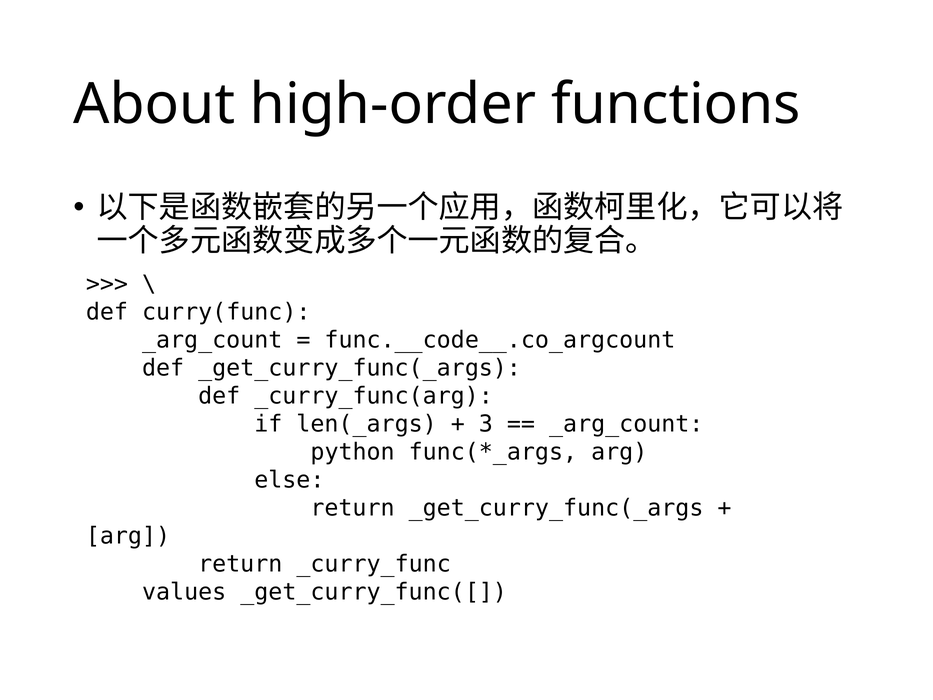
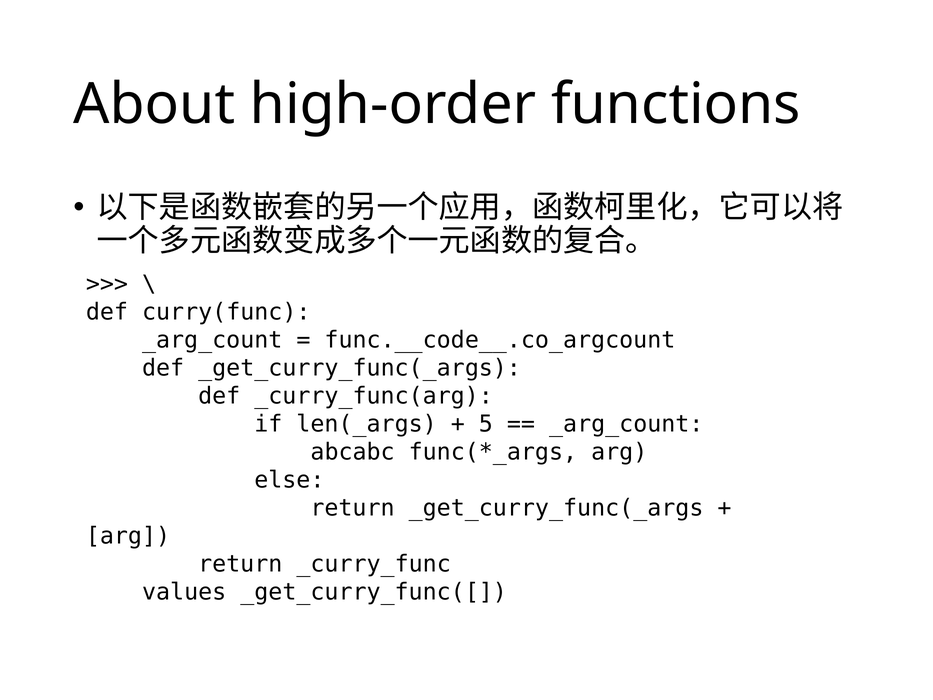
3: 3 -> 5
python: python -> abcabc
